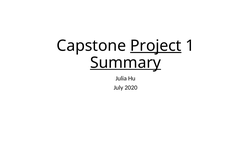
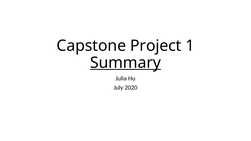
Project underline: present -> none
